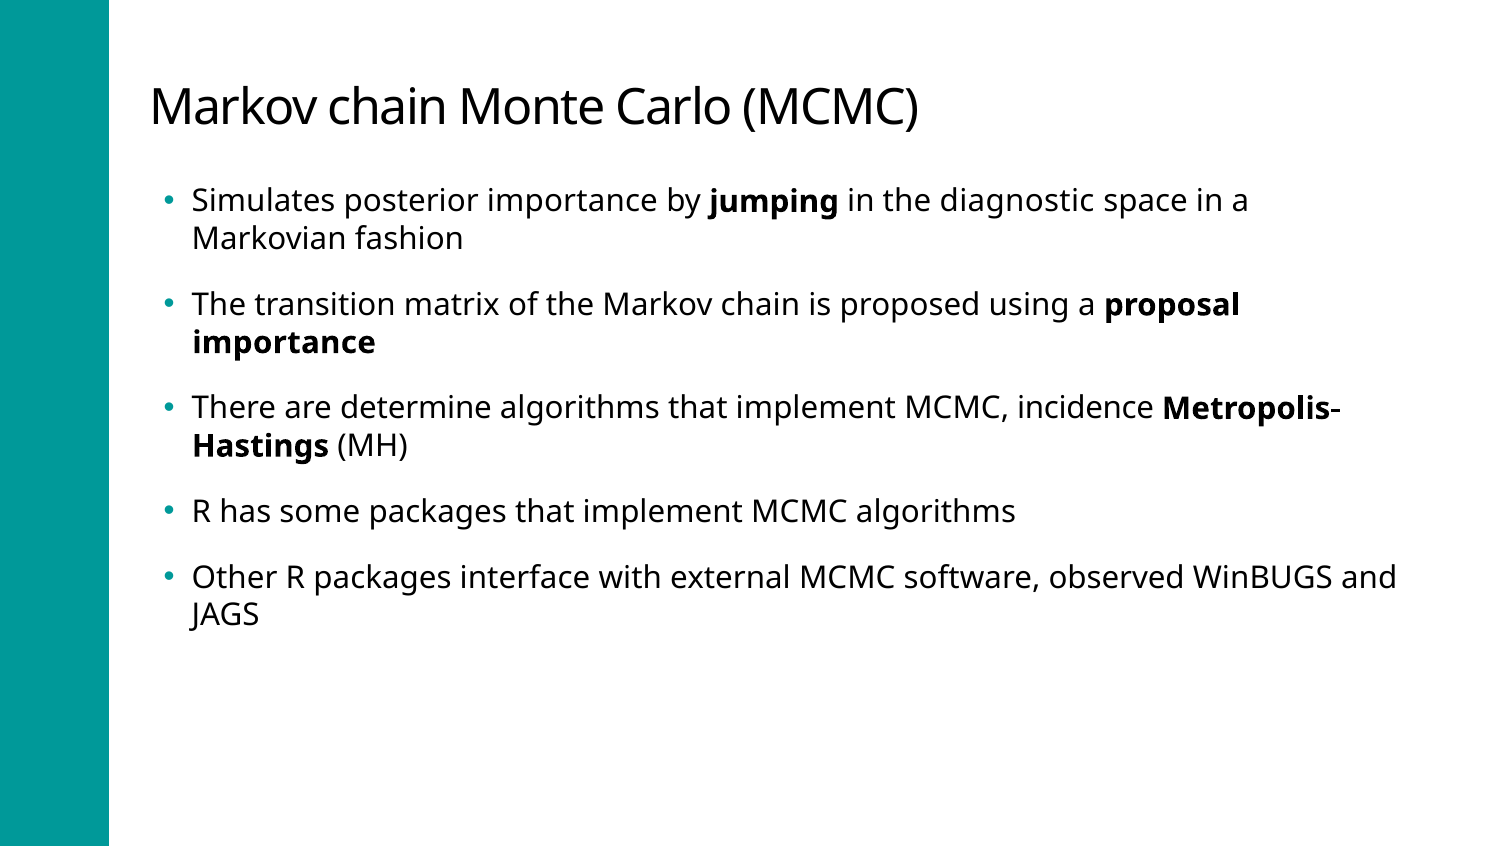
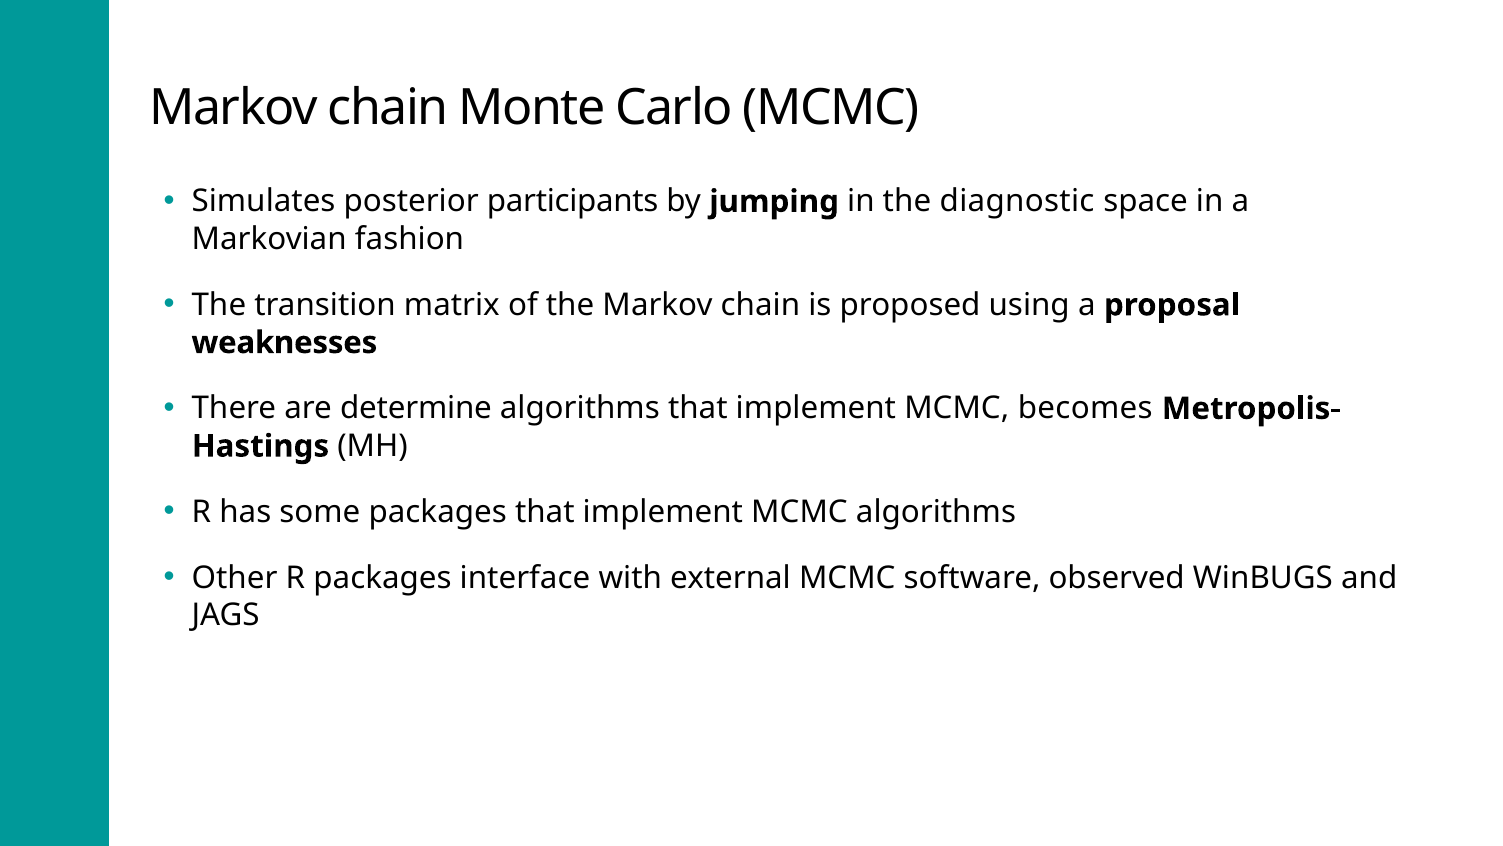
posterior importance: importance -> participants
importance at (284, 343): importance -> weaknesses
incidence: incidence -> becomes
